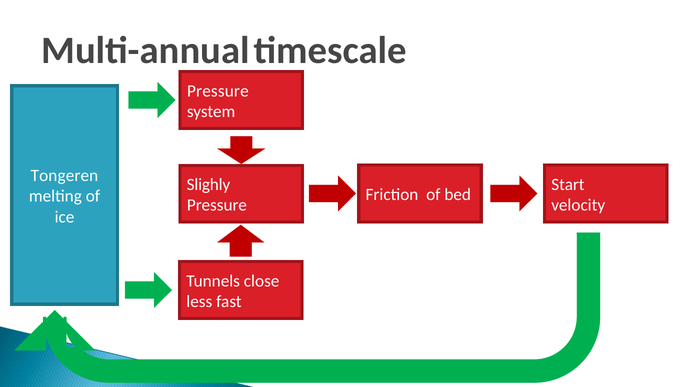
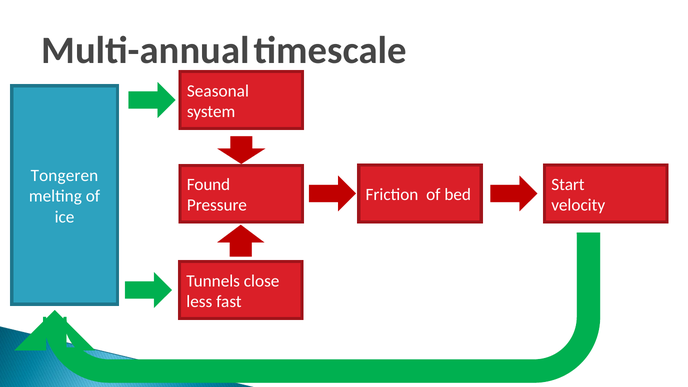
Pressure at (218, 91): Pressure -> Seasonal
Slighly: Slighly -> Found
